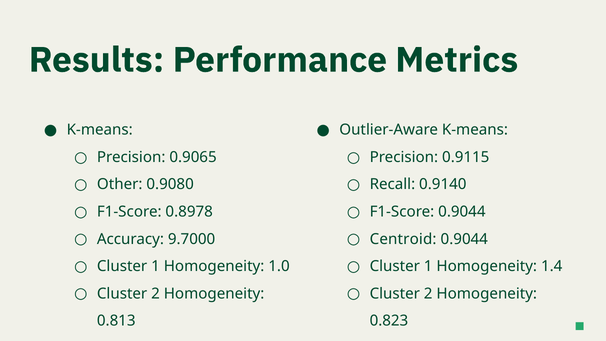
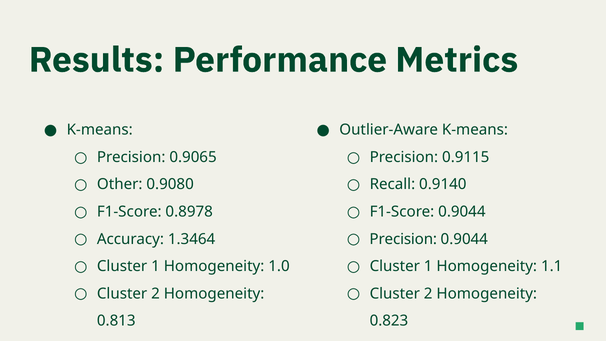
9.7000: 9.7000 -> 1.3464
Centroid at (403, 239): Centroid -> Precision
1.4: 1.4 -> 1.1
